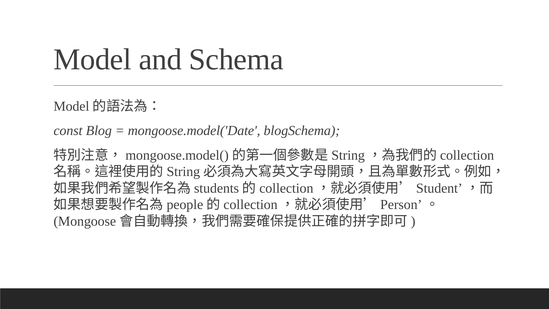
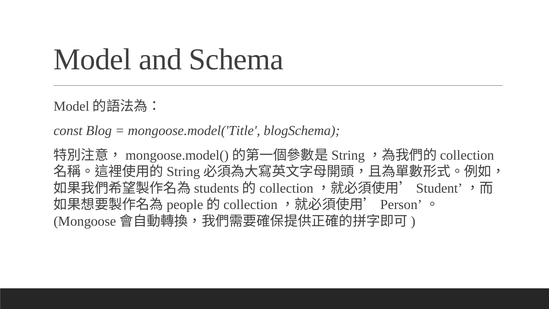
mongoose.model('Date: mongoose.model('Date -> mongoose.model('Title
